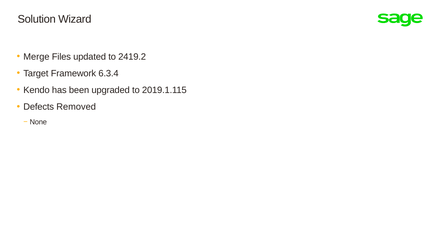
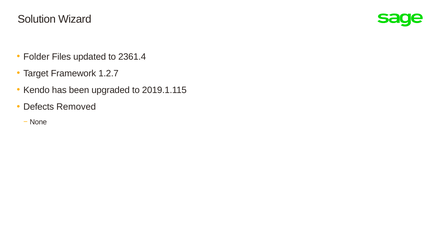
Merge: Merge -> Folder
2419.2: 2419.2 -> 2361.4
6.3.4: 6.3.4 -> 1.2.7
